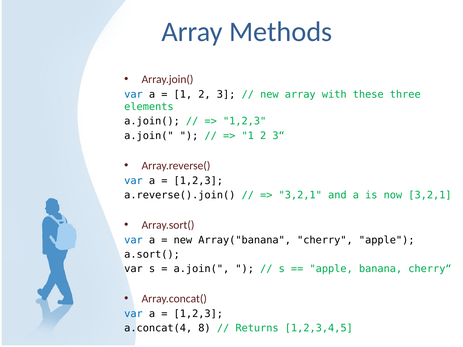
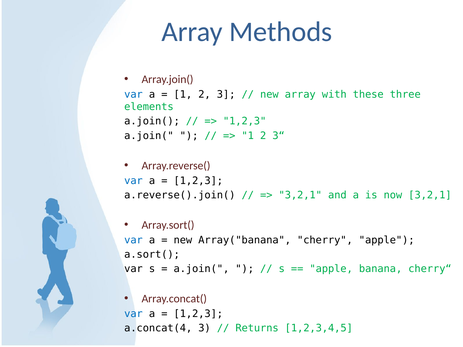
a.concat(4 8: 8 -> 3
